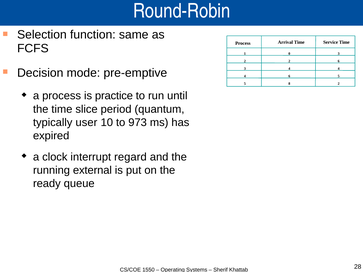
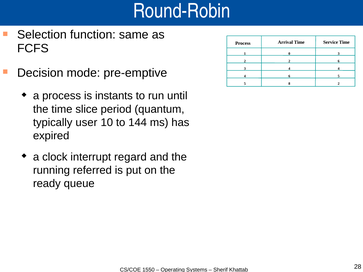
practice: practice -> instants
973: 973 -> 144
external: external -> referred
